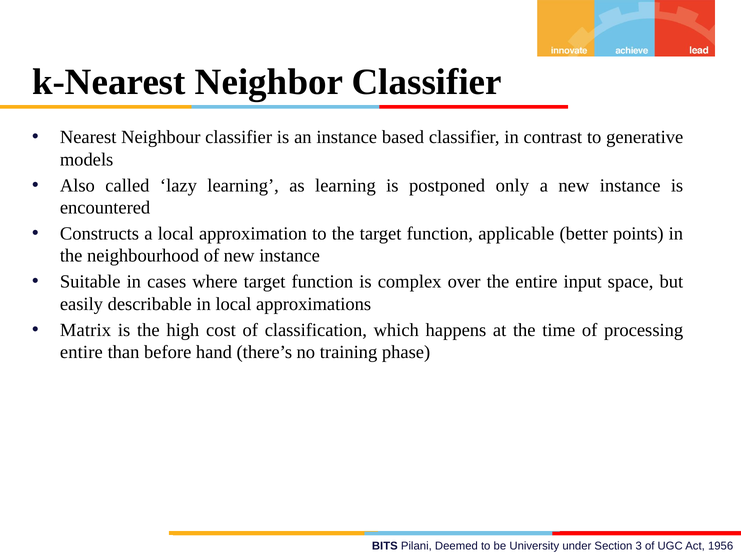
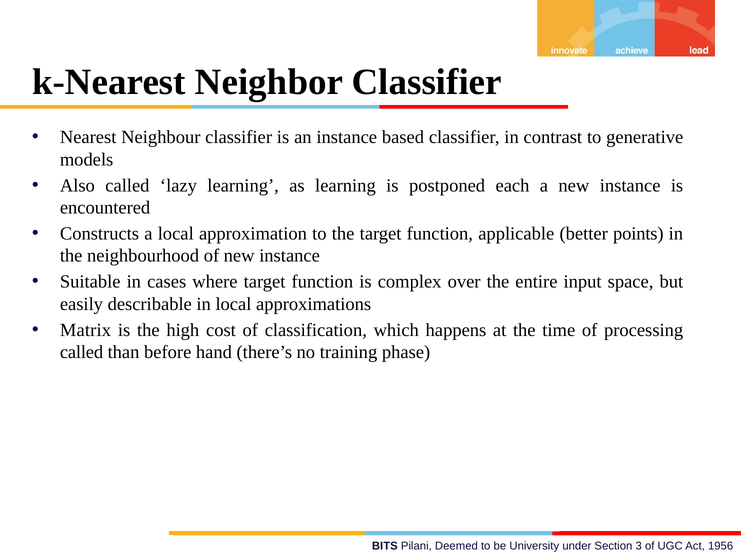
only: only -> each
entire at (81, 352): entire -> called
